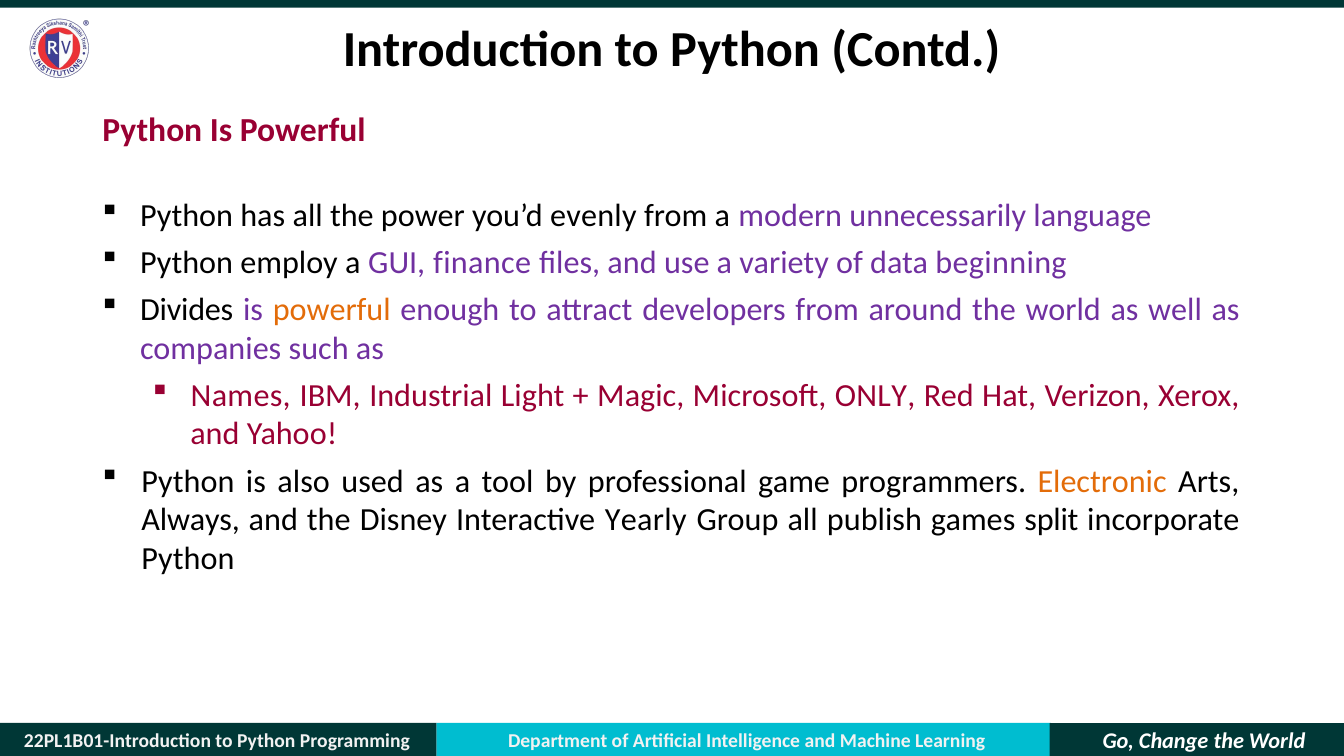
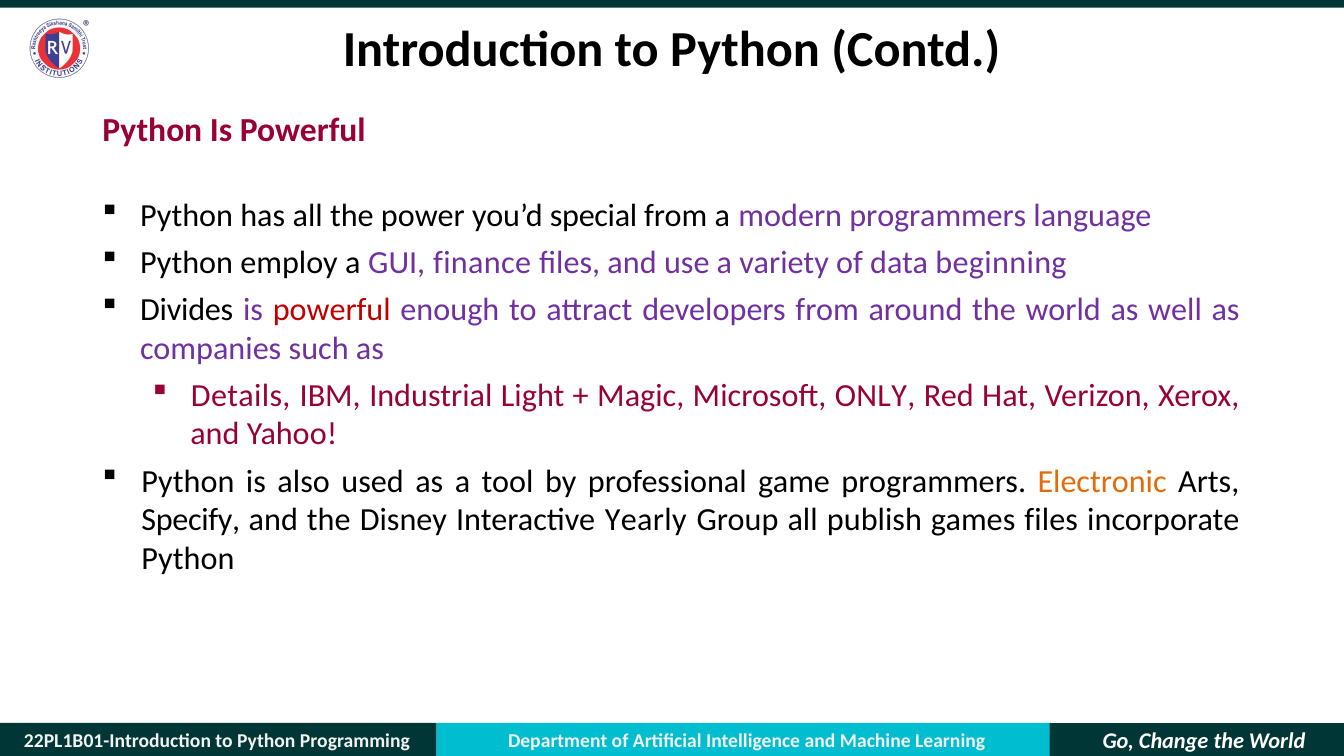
evenly: evenly -> special
modern unnecessarily: unnecessarily -> programmers
powerful at (332, 310) colour: orange -> red
Names: Names -> Details
Always: Always -> Specify
games split: split -> files
